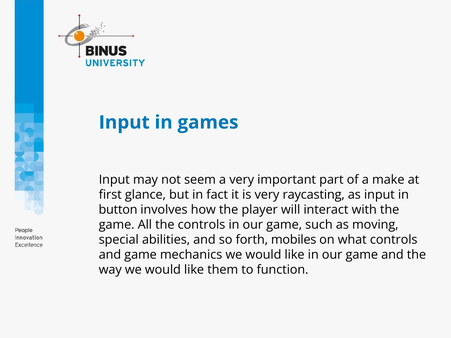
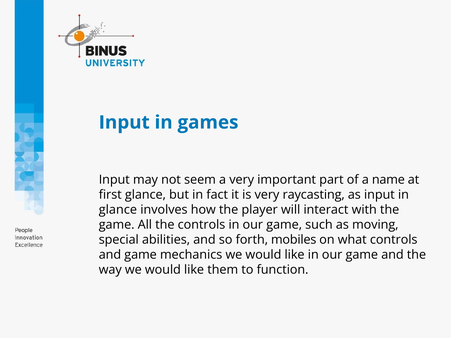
make: make -> name
button at (118, 210): button -> glance
